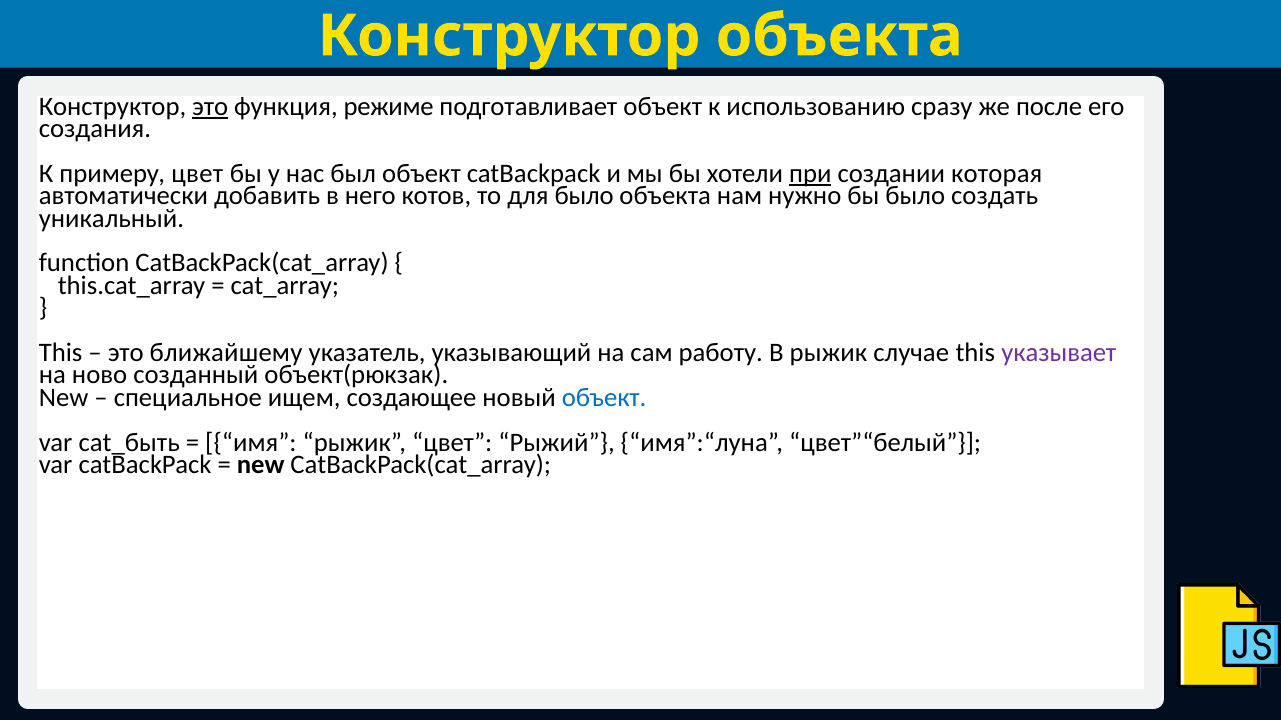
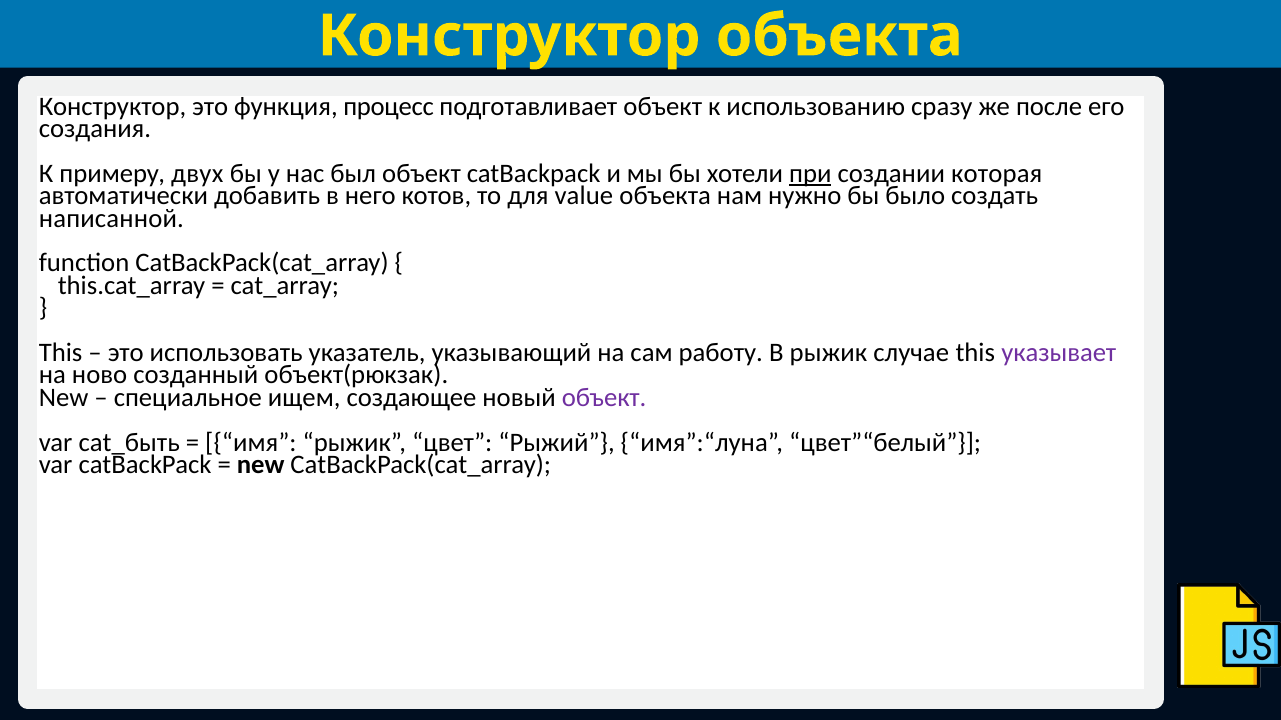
это at (210, 106) underline: present -> none
режиме: режиме -> процесс
примеру цвет: цвет -> двух
для было: было -> value
уникальный: уникальный -> написанной
ближайшему: ближайшему -> использовать
объект at (604, 398) colour: blue -> purple
